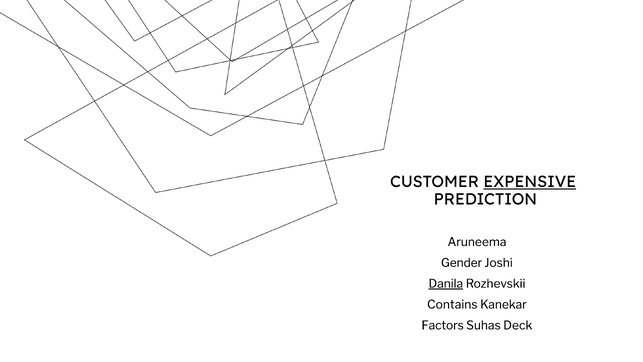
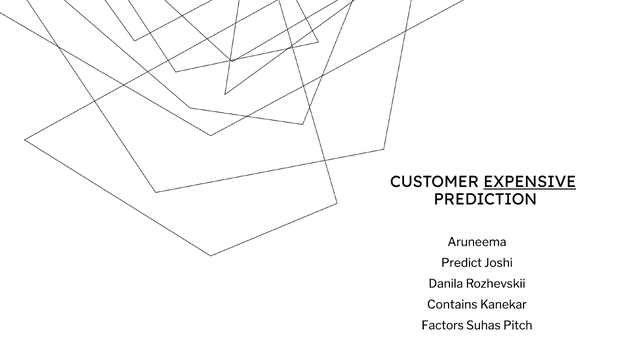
Gender: Gender -> Predict
Danila underline: present -> none
Deck: Deck -> Pitch
